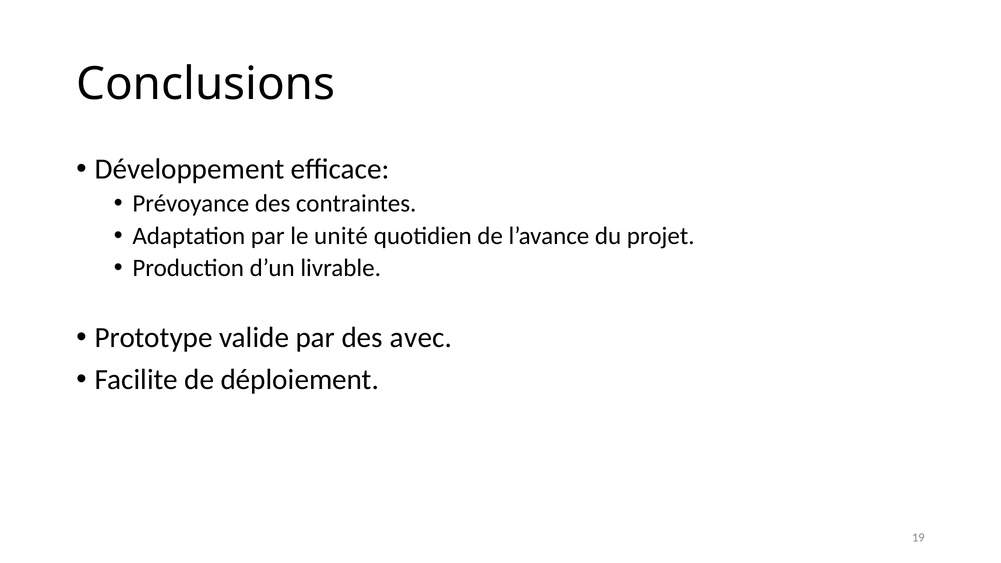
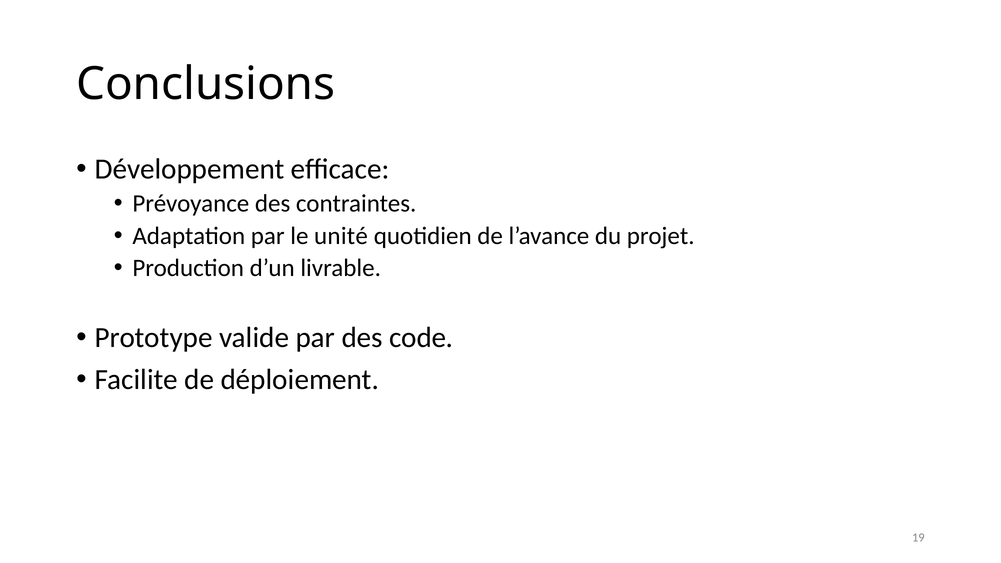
avec: avec -> code
